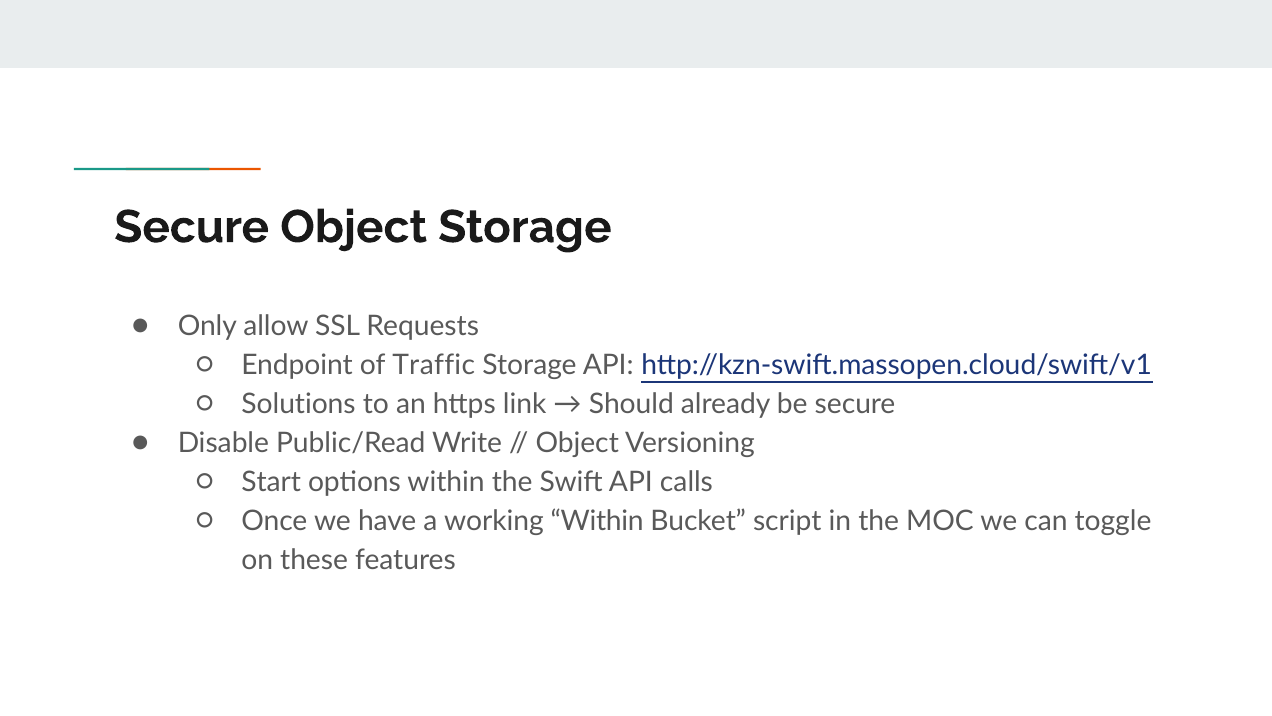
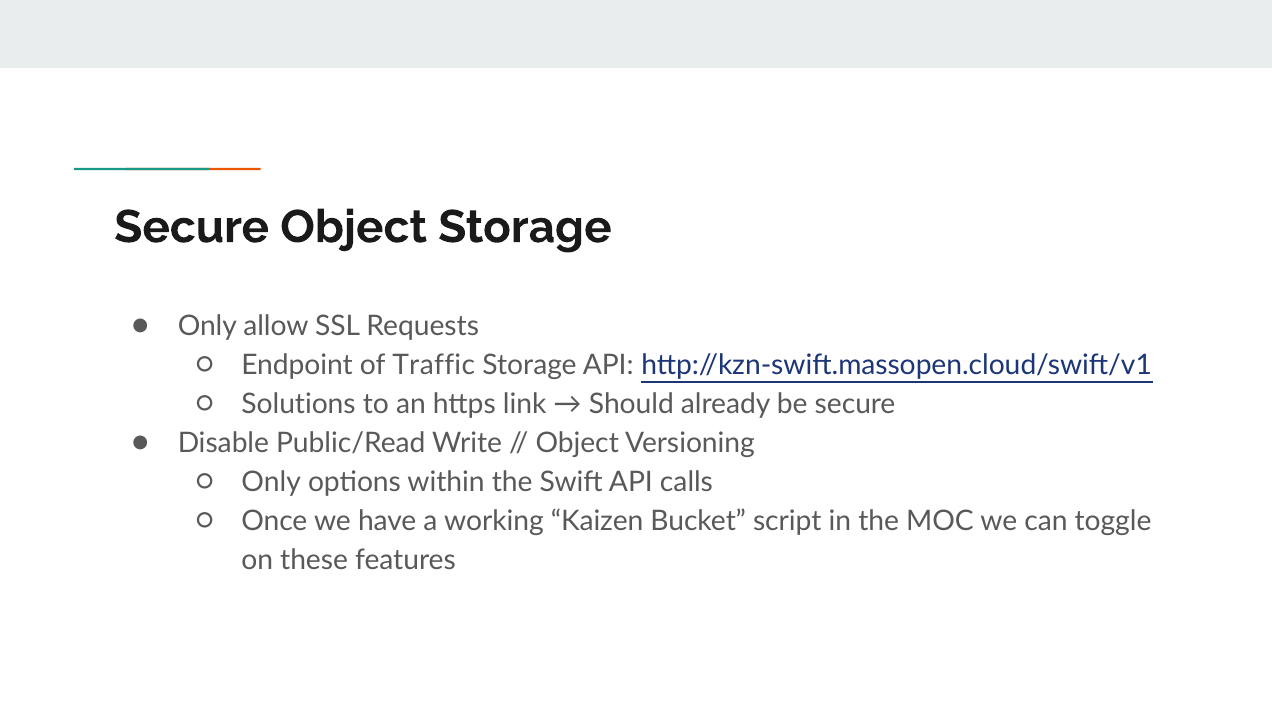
Start at (271, 482): Start -> Only
working Within: Within -> Kaizen
